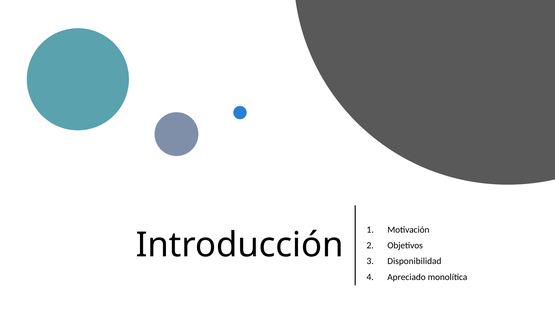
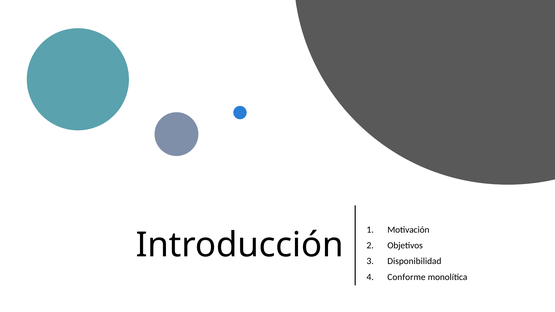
Apreciado: Apreciado -> Conforme
